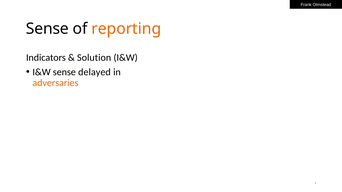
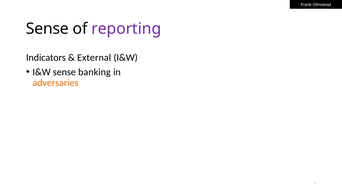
reporting colour: orange -> purple
Solution: Solution -> External
delayed: delayed -> banking
